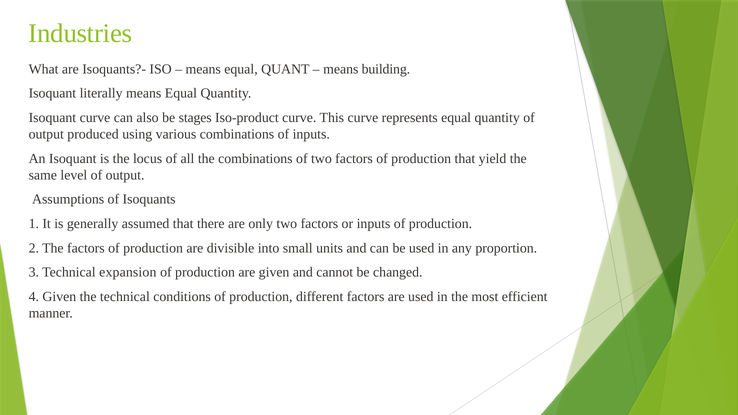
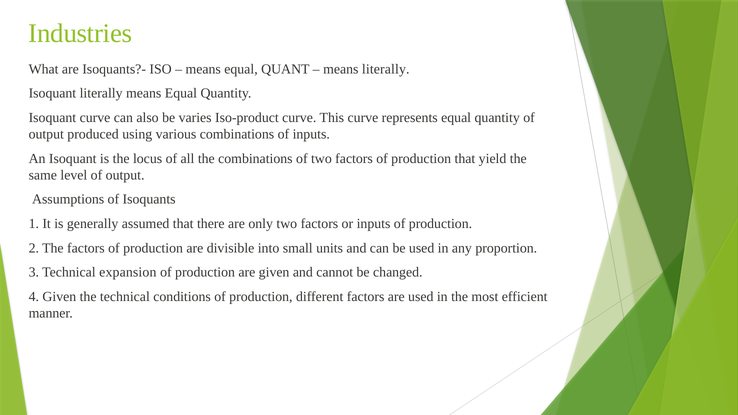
means building: building -> literally
stages: stages -> varies
